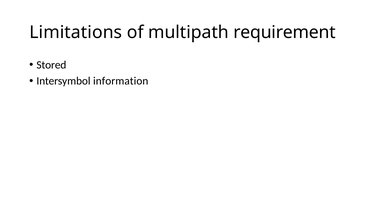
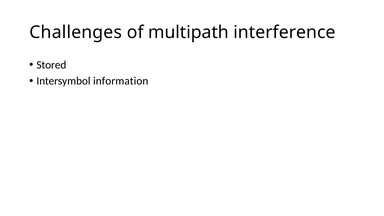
Limitations: Limitations -> Challenges
requirement: requirement -> interference
